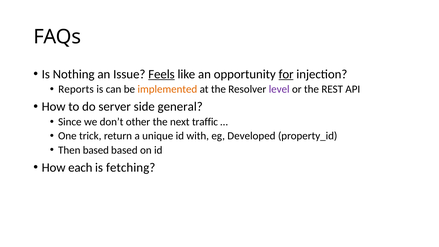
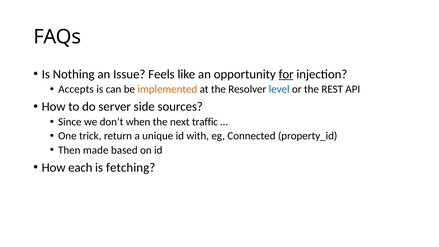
Feels underline: present -> none
Reports: Reports -> Accepts
level colour: purple -> blue
general: general -> sources
other: other -> when
Developed: Developed -> Connected
Then based: based -> made
